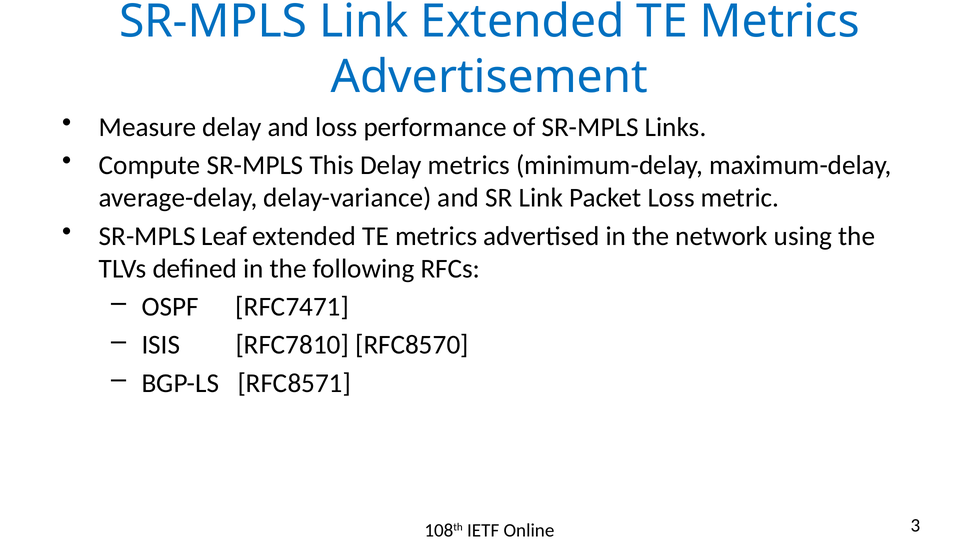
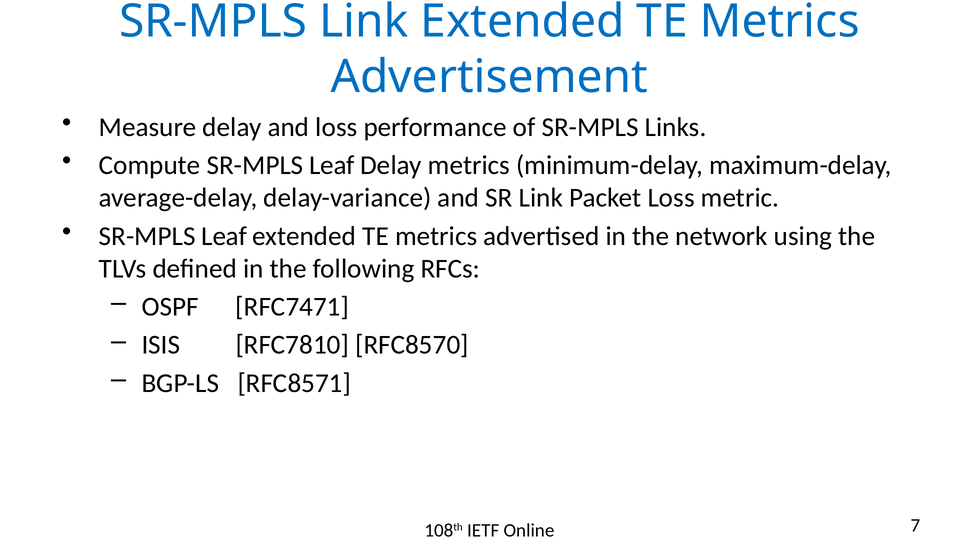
Compute SR-MPLS This: This -> Leaf
3: 3 -> 7
